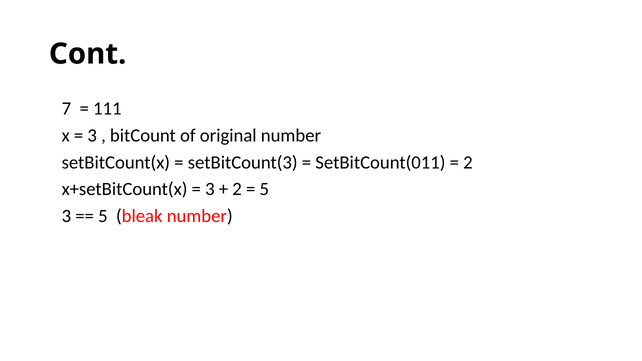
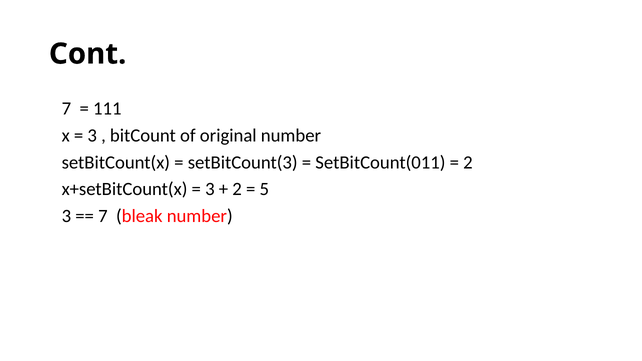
5 at (103, 216): 5 -> 7
